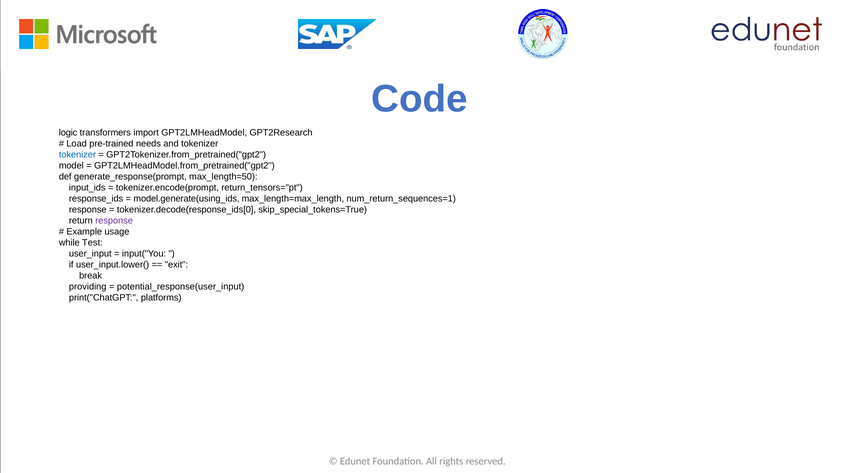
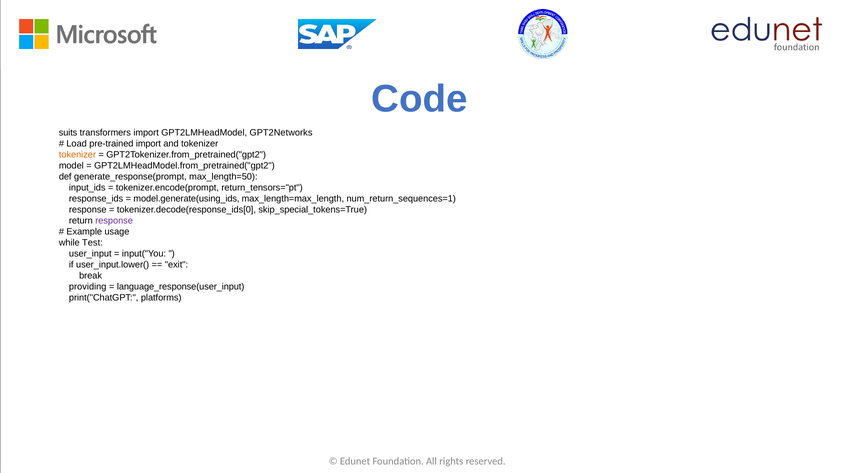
logic: logic -> suits
GPT2Research: GPT2Research -> GPT2Networks
pre-trained needs: needs -> import
tokenizer at (77, 155) colour: blue -> orange
potential_response(user_input: potential_response(user_input -> language_response(user_input
